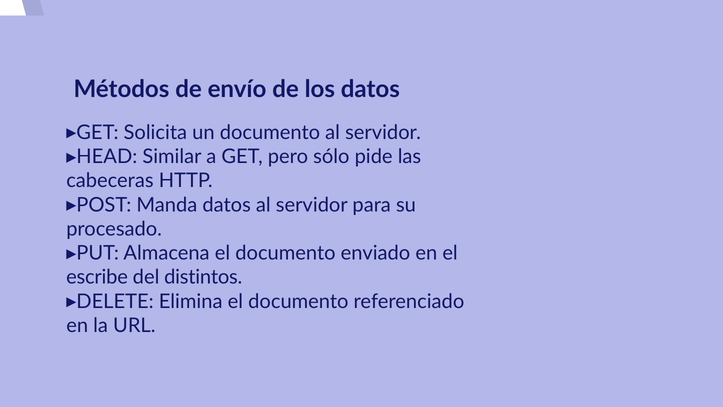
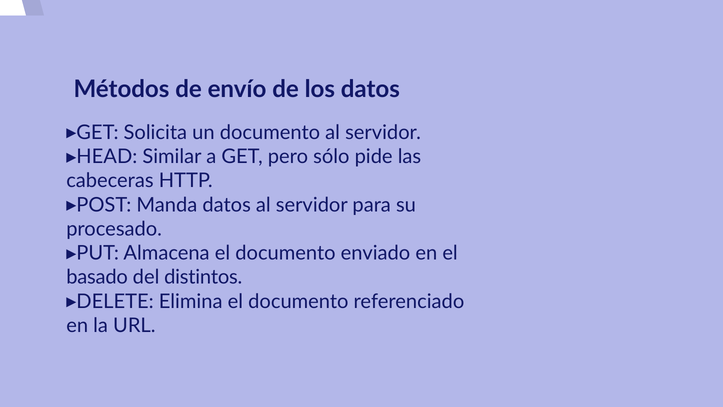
escribe: escribe -> basado
